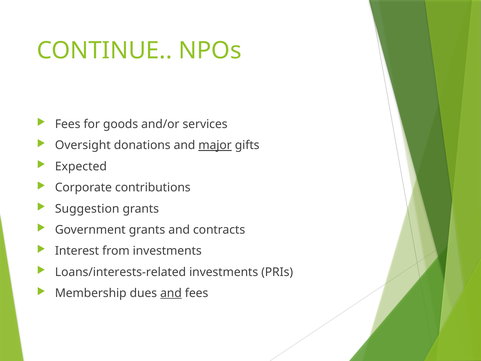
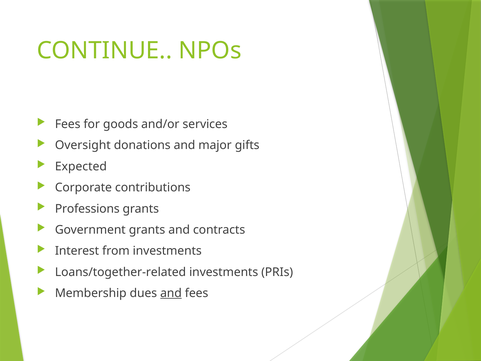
major underline: present -> none
Suggestion: Suggestion -> Professions
Loans/interests-related: Loans/interests-related -> Loans/together-related
